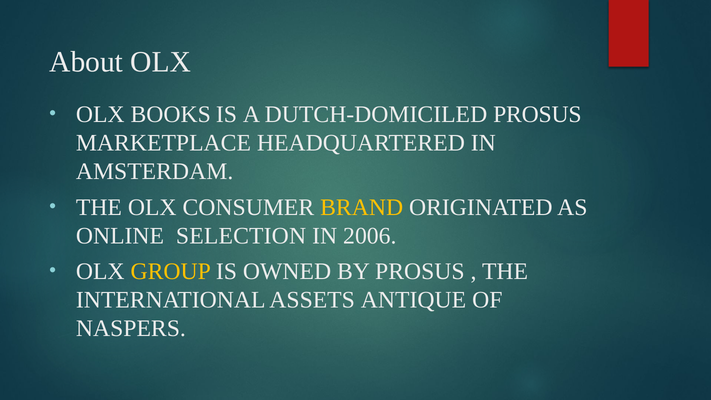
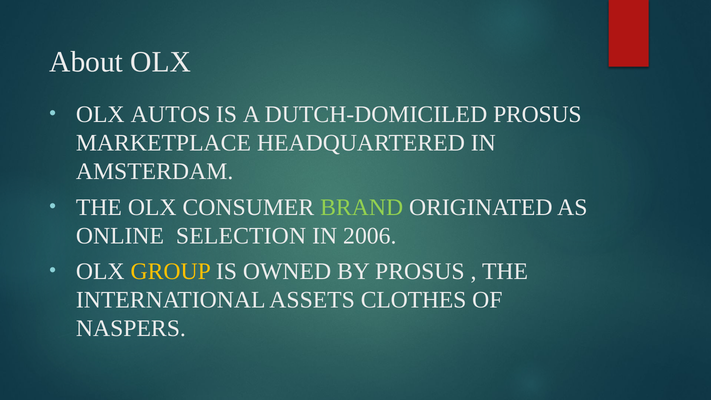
BOOKS: BOOKS -> AUTOS
BRAND colour: yellow -> light green
ANTIQUE: ANTIQUE -> CLOTHES
